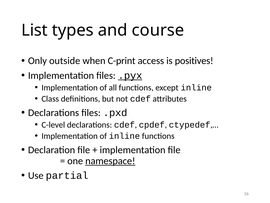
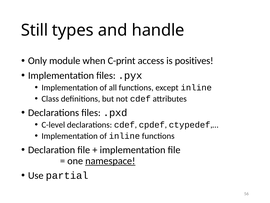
List: List -> Still
course: course -> handle
outside: outside -> module
.pyx underline: present -> none
